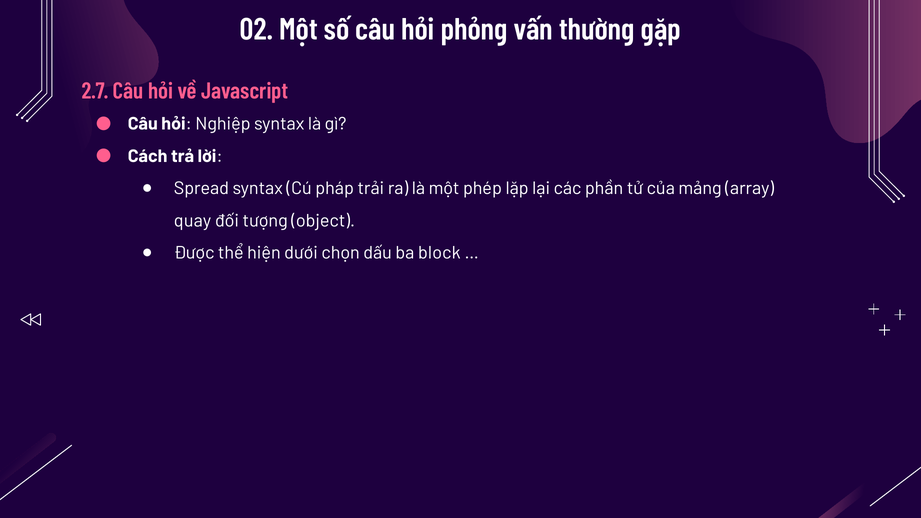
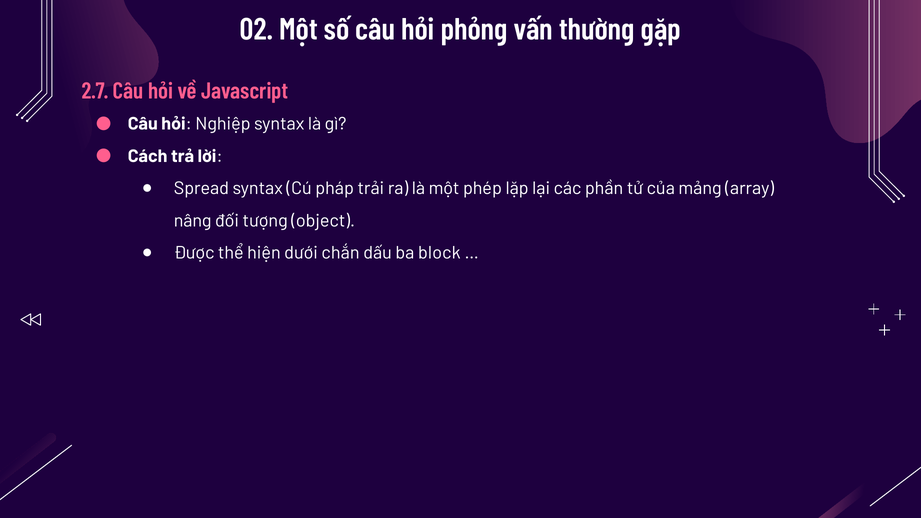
quay: quay -> nâng
chọn: chọn -> chắn
